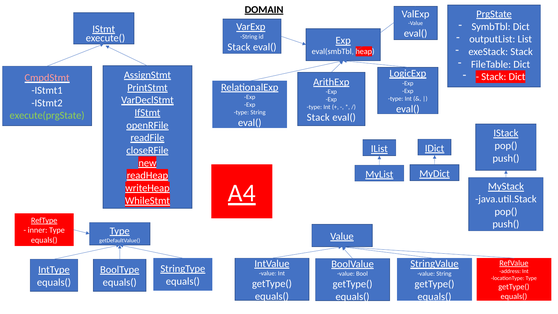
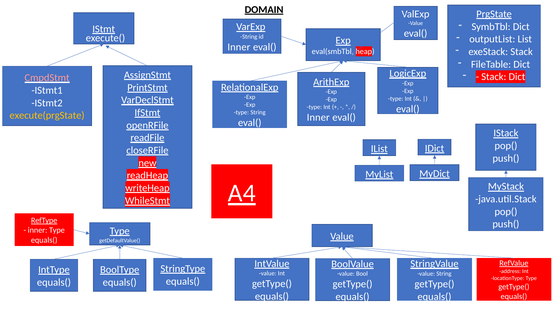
Stack at (239, 47): Stack -> Inner
execute(prgState colour: light green -> yellow
Stack at (318, 117): Stack -> Inner
